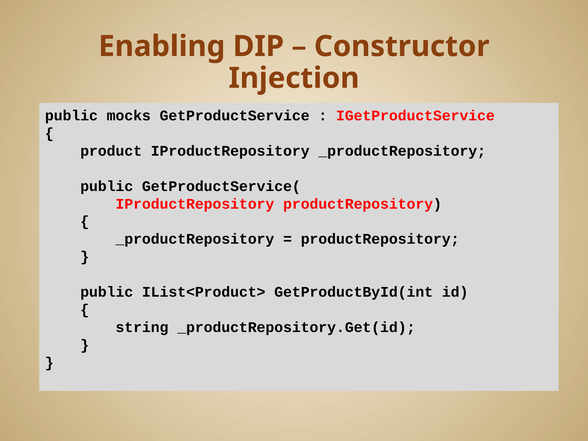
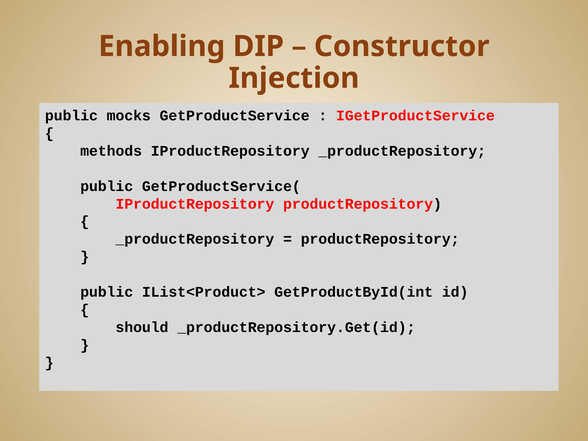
product: product -> methods
string: string -> should
